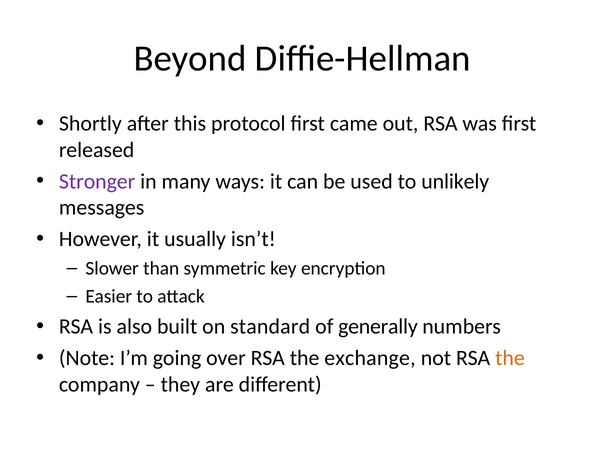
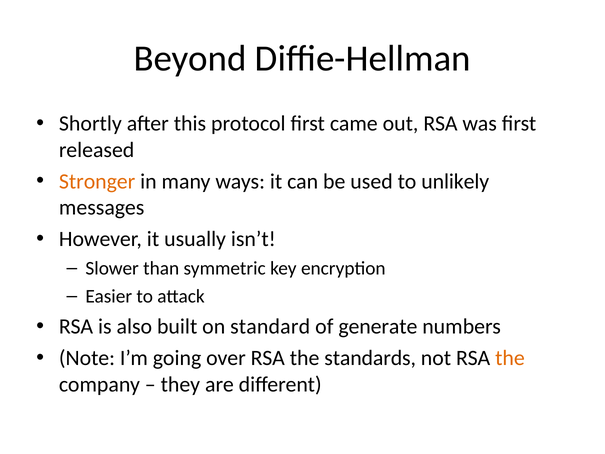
Stronger colour: purple -> orange
generally: generally -> generate
exchange: exchange -> standards
